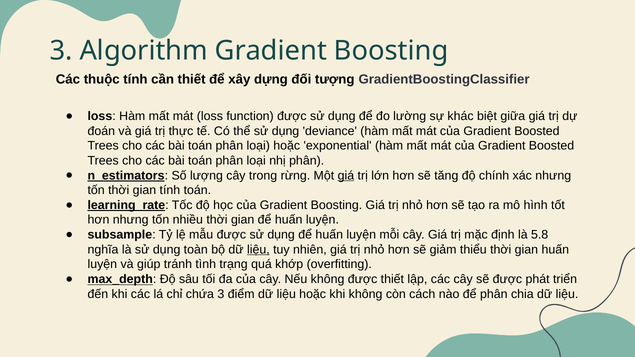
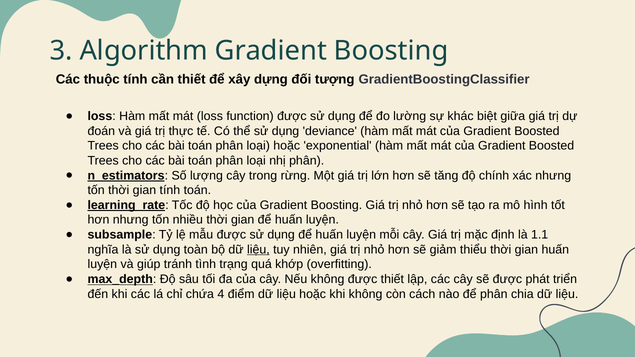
giá at (346, 176) underline: present -> none
5.8: 5.8 -> 1.1
chứa 3: 3 -> 4
